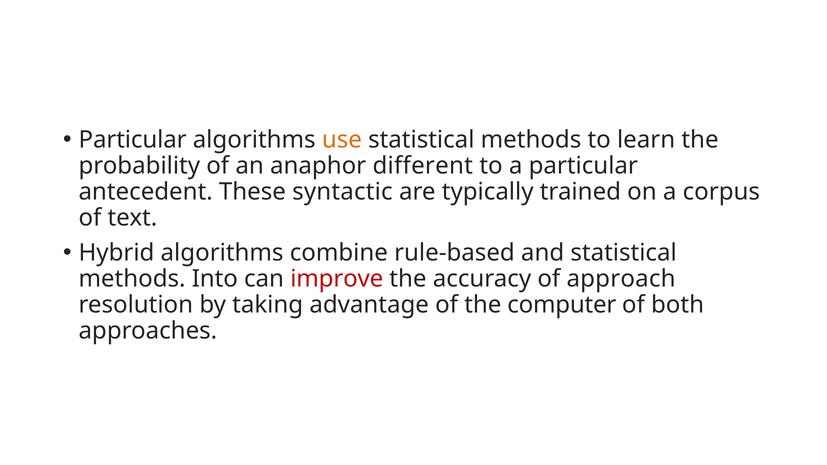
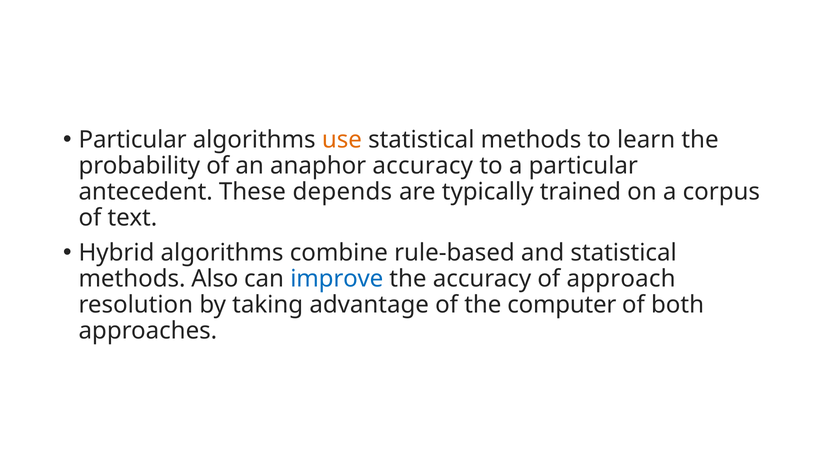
anaphor different: different -> accuracy
syntactic: syntactic -> depends
Into: Into -> Also
improve colour: red -> blue
